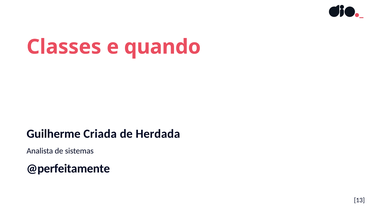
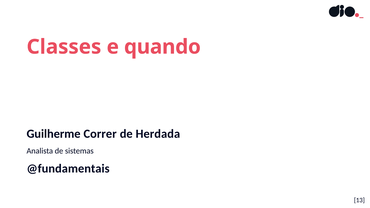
Criada: Criada -> Correr
@perfeitamente: @perfeitamente -> @fundamentais
